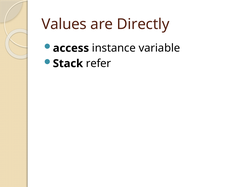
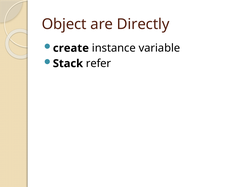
Values: Values -> Object
access: access -> create
